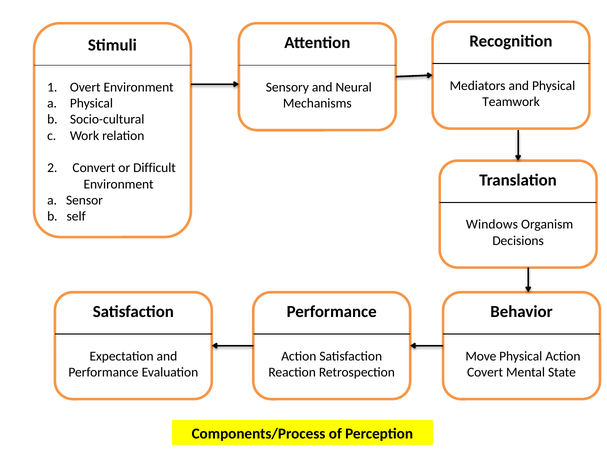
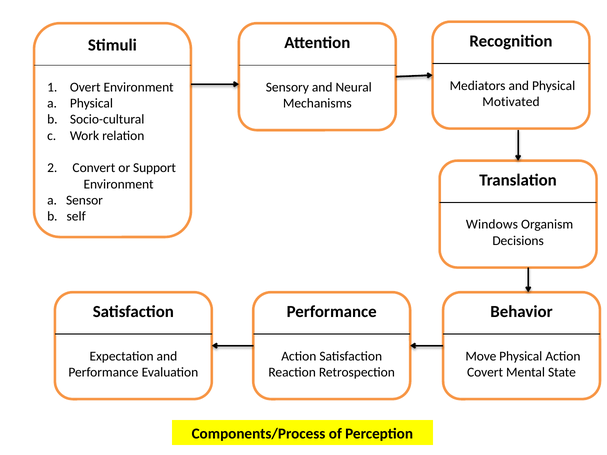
Teamwork: Teamwork -> Motivated
Difficult: Difficult -> Support
